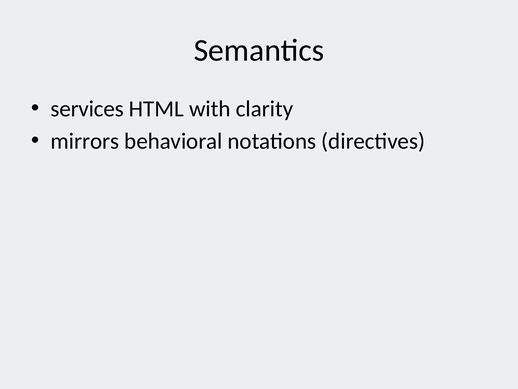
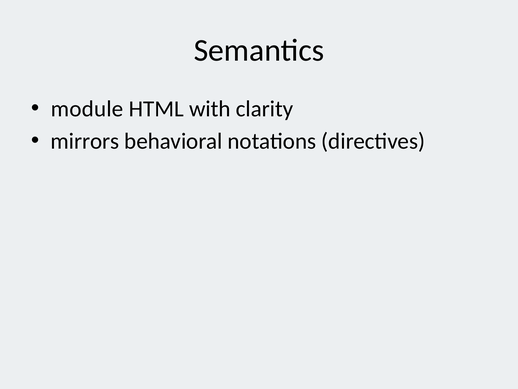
services: services -> module
